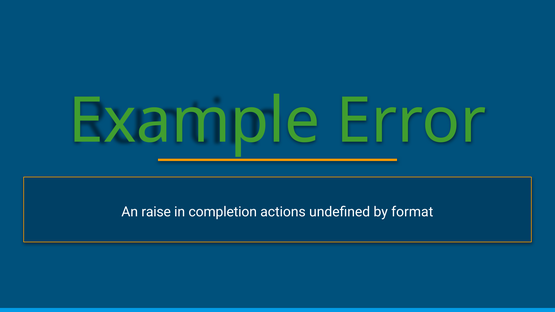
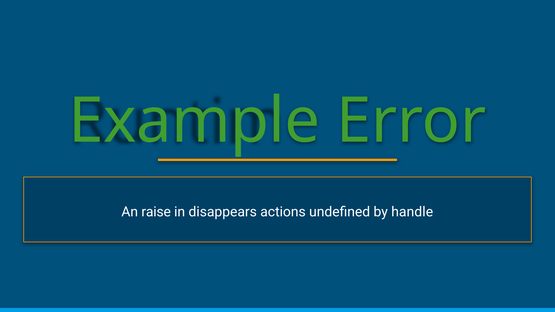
completion: completion -> disappears
format: format -> handle
